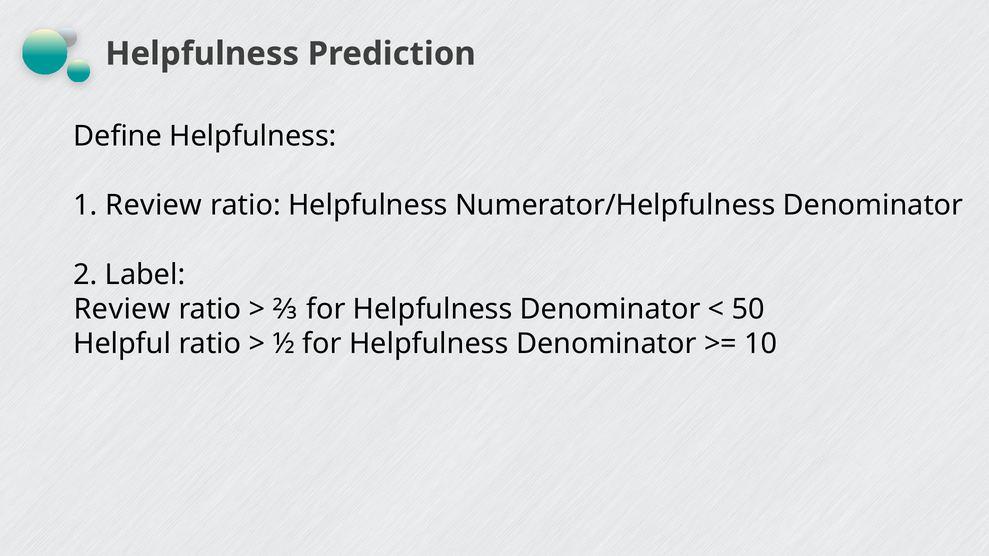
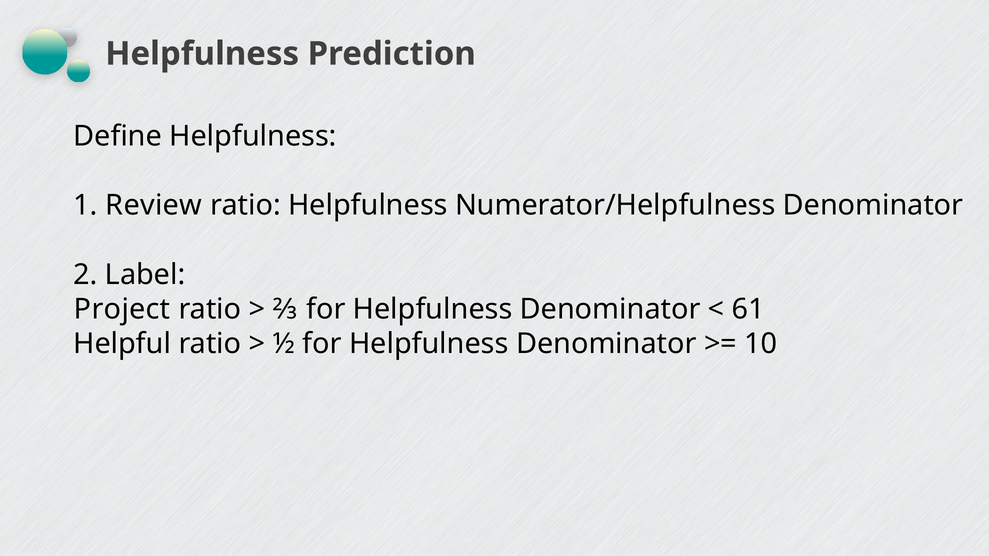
Review at (122, 309): Review -> Project
50: 50 -> 61
